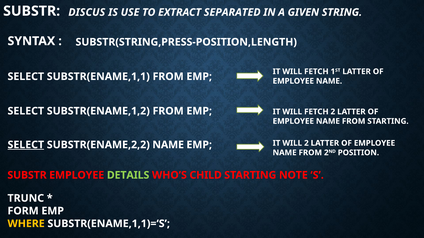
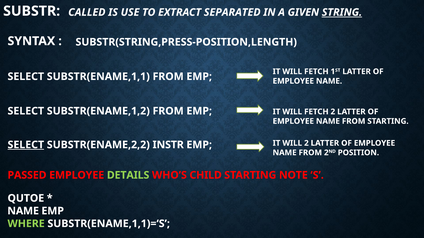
DISCUS: DISCUS -> CALLED
STRING underline: none -> present
SUBSTR(ENAME,2,2 NAME: NAME -> INSTR
SUBSTR at (27, 175): SUBSTR -> PASSED
TRUNC: TRUNC -> QUTOE
FORM at (23, 211): FORM -> NAME
WHERE colour: yellow -> light green
